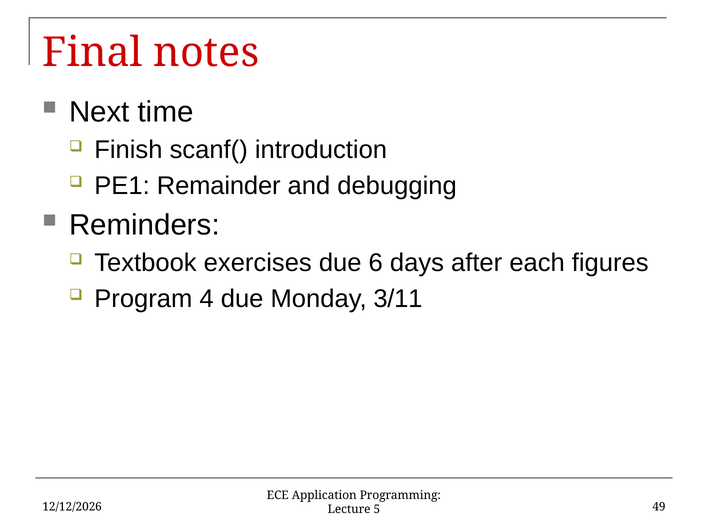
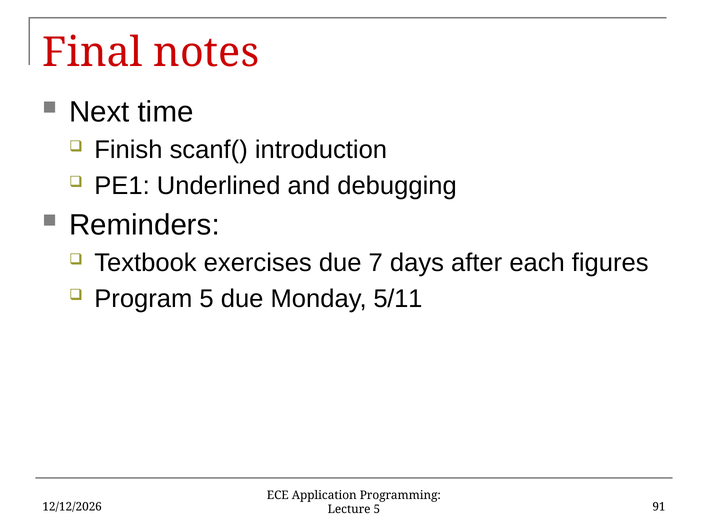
Remainder: Remainder -> Underlined
6: 6 -> 7
Program 4: 4 -> 5
3/11: 3/11 -> 5/11
49: 49 -> 91
